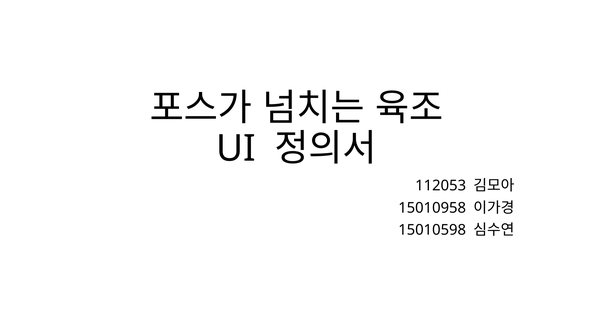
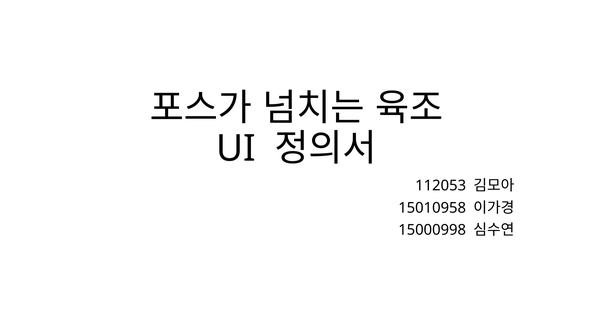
15010598: 15010598 -> 15000998
